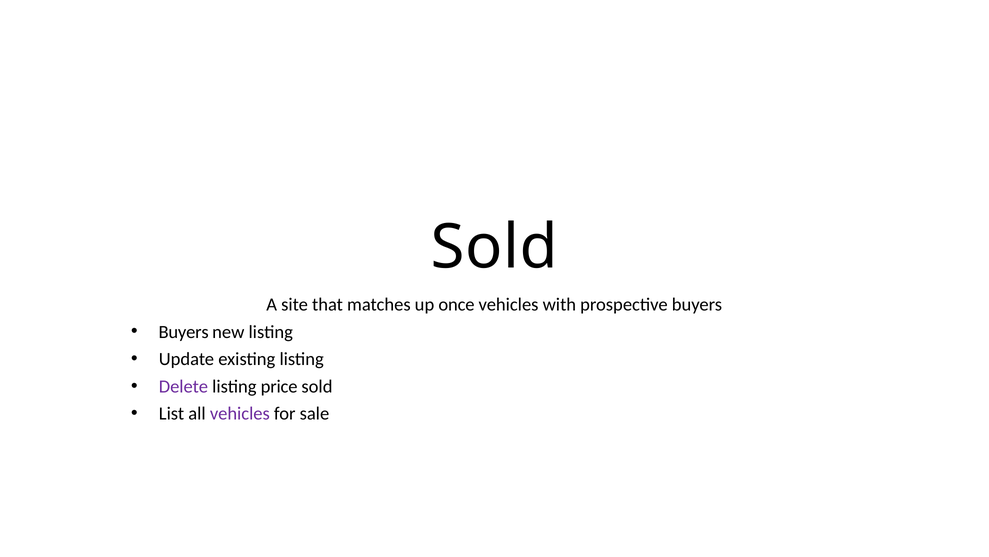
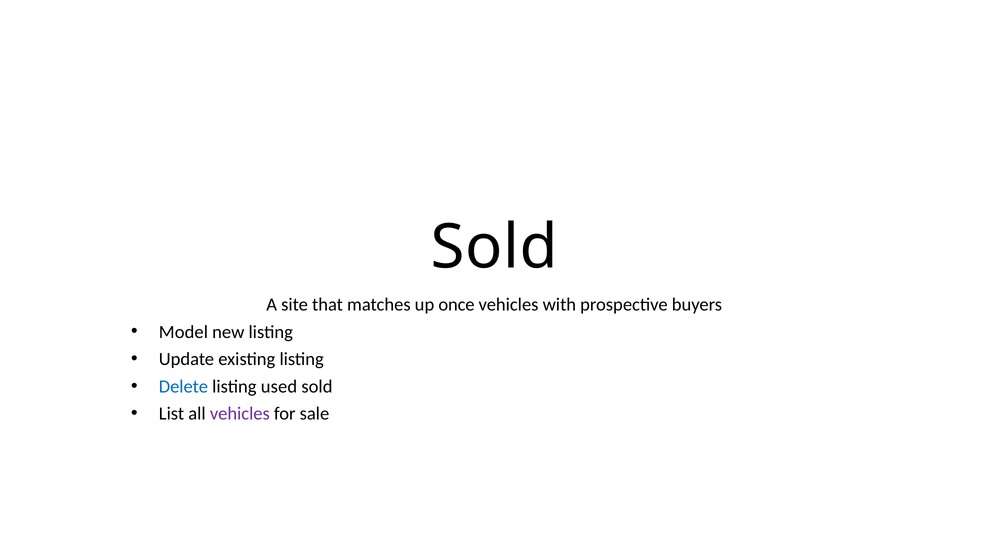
Buyers at (184, 331): Buyers -> Model
Delete colour: purple -> blue
price: price -> used
